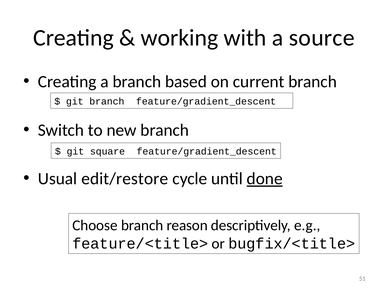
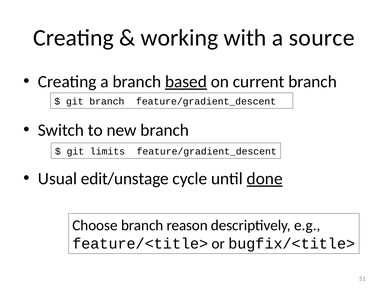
based underline: none -> present
square: square -> limits
edit/restore: edit/restore -> edit/unstage
